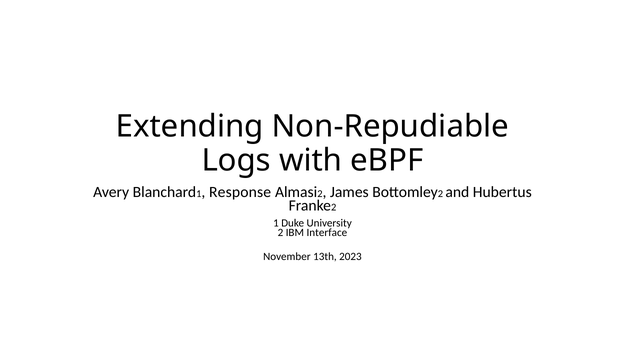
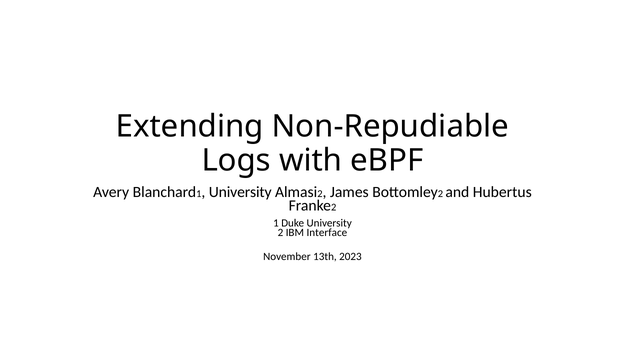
Response at (240, 193): Response -> University
